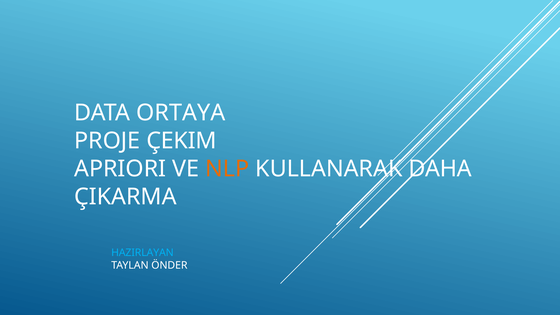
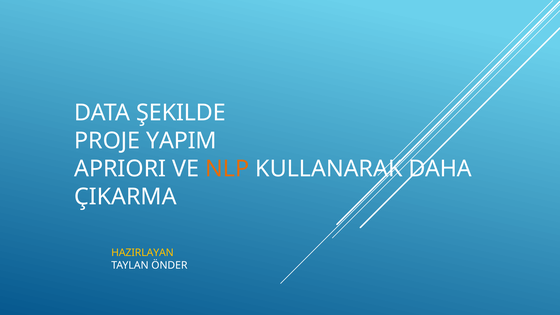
ORTAYA: ORTAYA -> ŞEKILDE
ÇEKIM: ÇEKIM -> YAPIM
HAZIRLAYAN colour: light blue -> yellow
